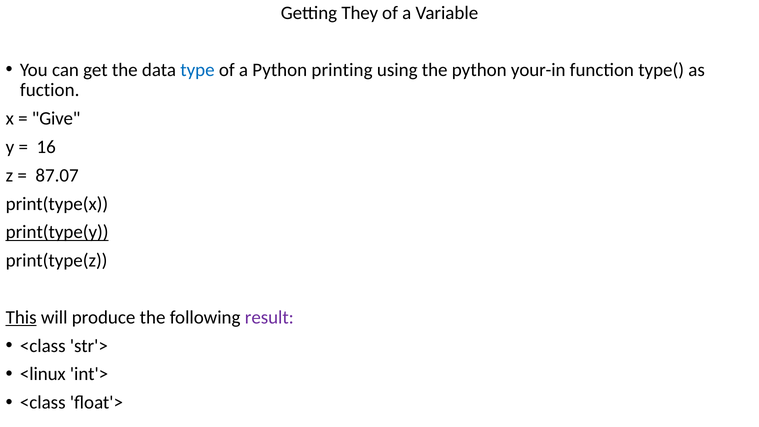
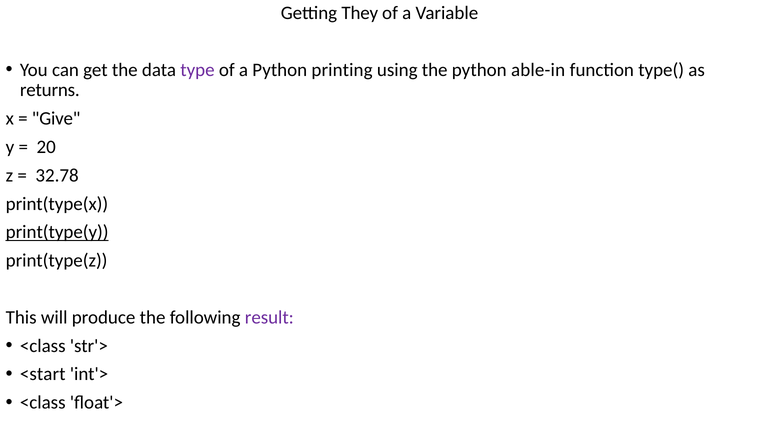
type colour: blue -> purple
your-in: your-in -> able-in
fuction: fuction -> returns
16: 16 -> 20
87.07: 87.07 -> 32.78
This underline: present -> none
<linux: <linux -> <start
